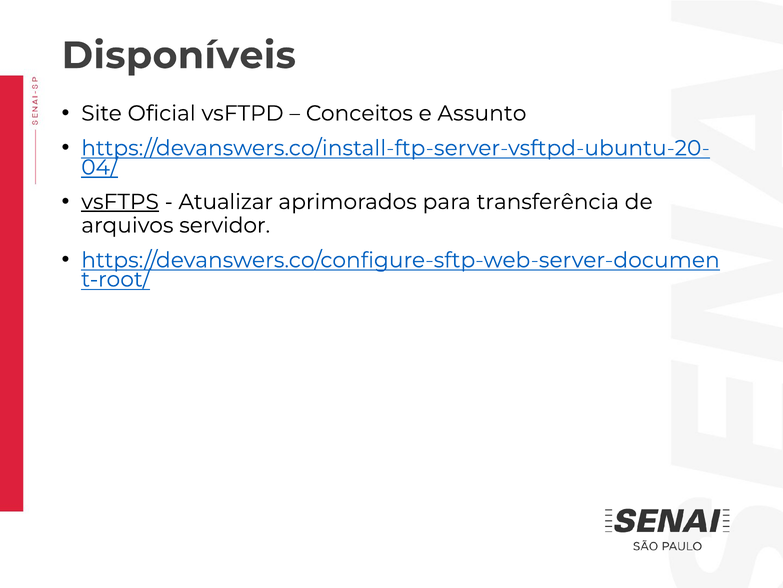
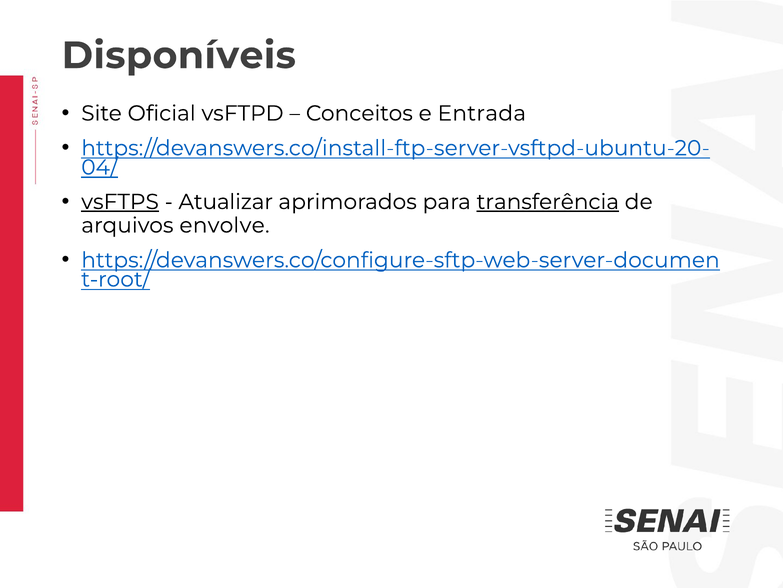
Assunto: Assunto -> Entrada
transferência underline: none -> present
servidor: servidor -> envolve
